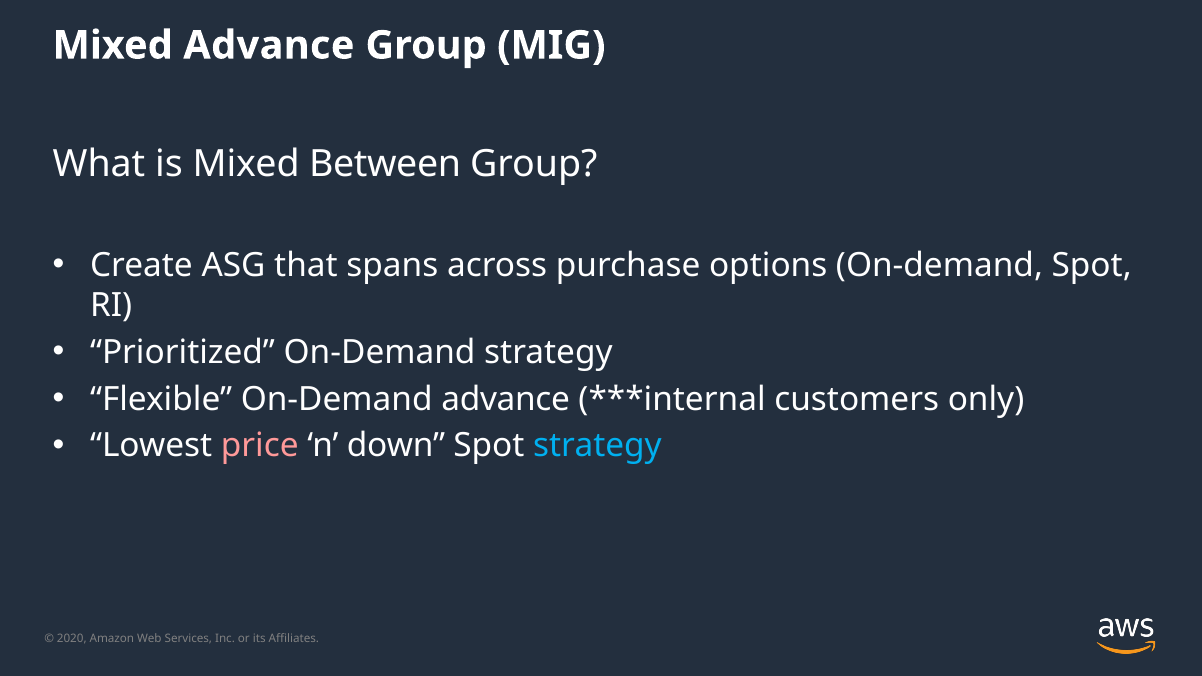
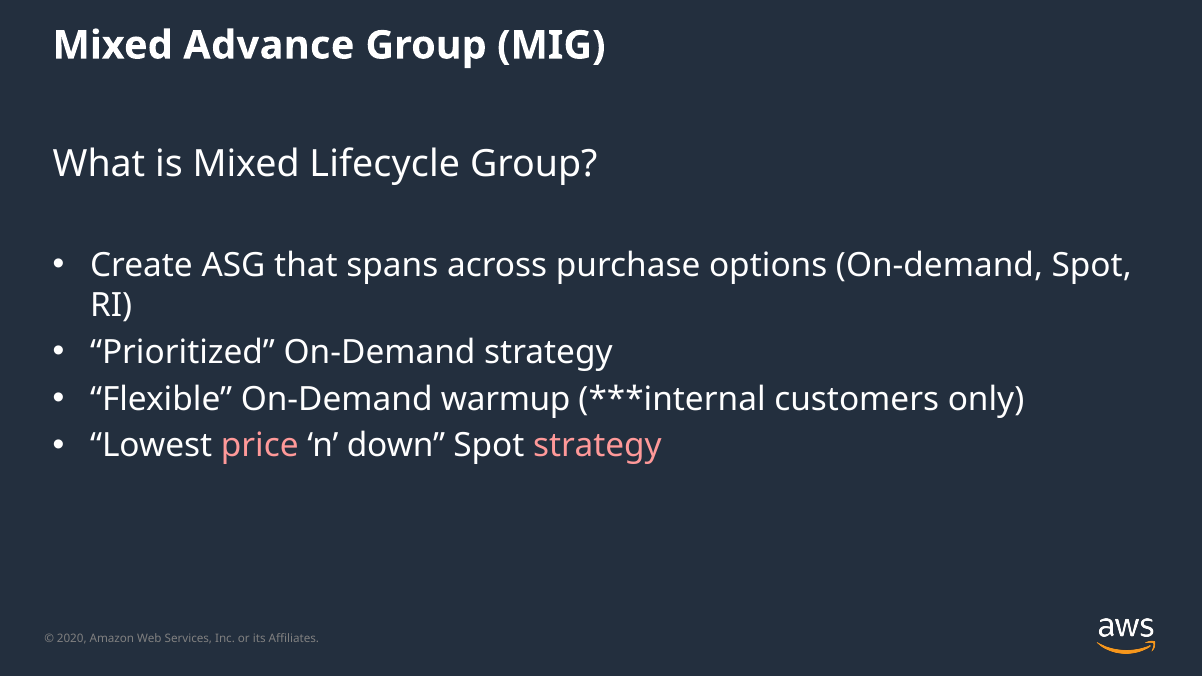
Between: Between -> Lifecycle
On-Demand advance: advance -> warmup
strategy at (597, 446) colour: light blue -> pink
